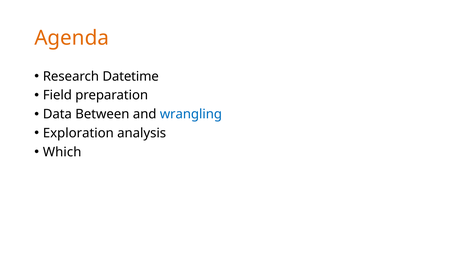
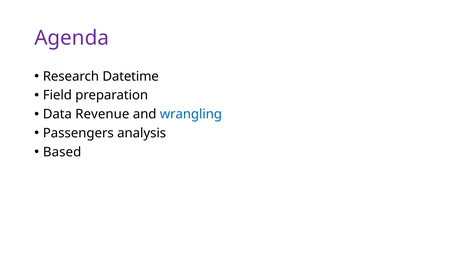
Agenda colour: orange -> purple
Between: Between -> Revenue
Exploration: Exploration -> Passengers
Which: Which -> Based
